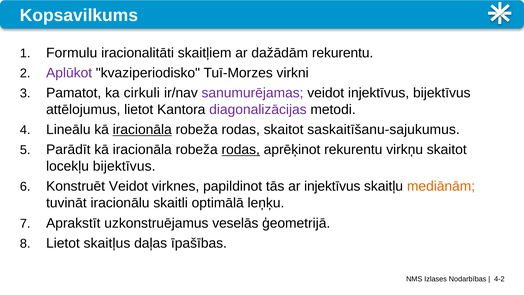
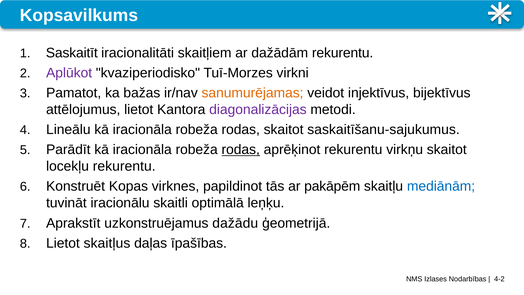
Formulu: Formulu -> Saskaitīt
cirkuli: cirkuli -> bažas
sanumurējamas colour: purple -> orange
iracionāla at (142, 130) underline: present -> none
locekļu bijektīvus: bijektīvus -> rekurentu
Konstruēt Veidot: Veidot -> Kopas
ar injektīvus: injektīvus -> pakāpēm
mediānām colour: orange -> blue
veselās: veselās -> dažādu
